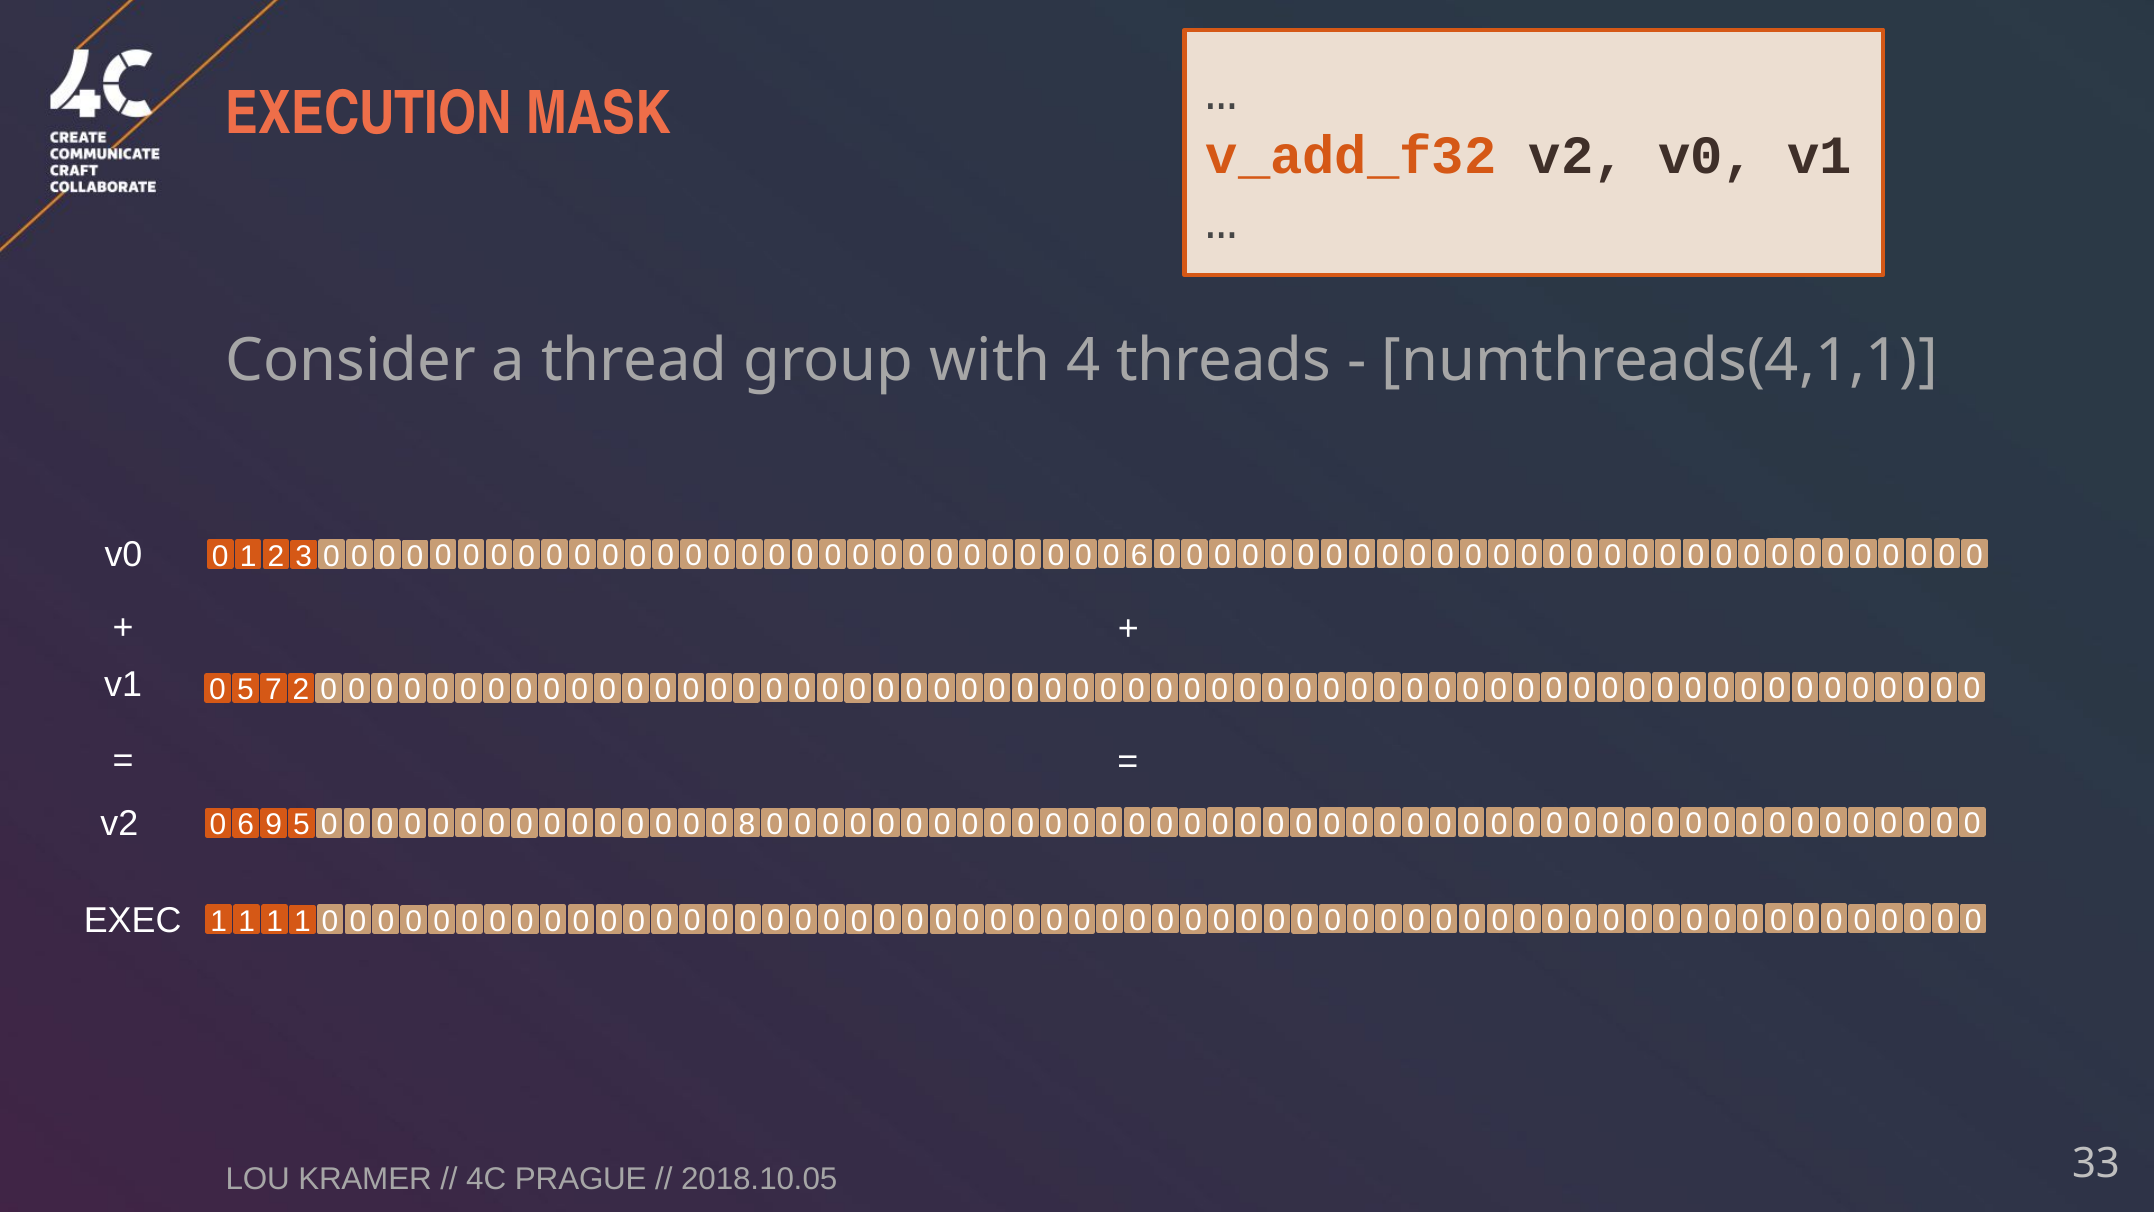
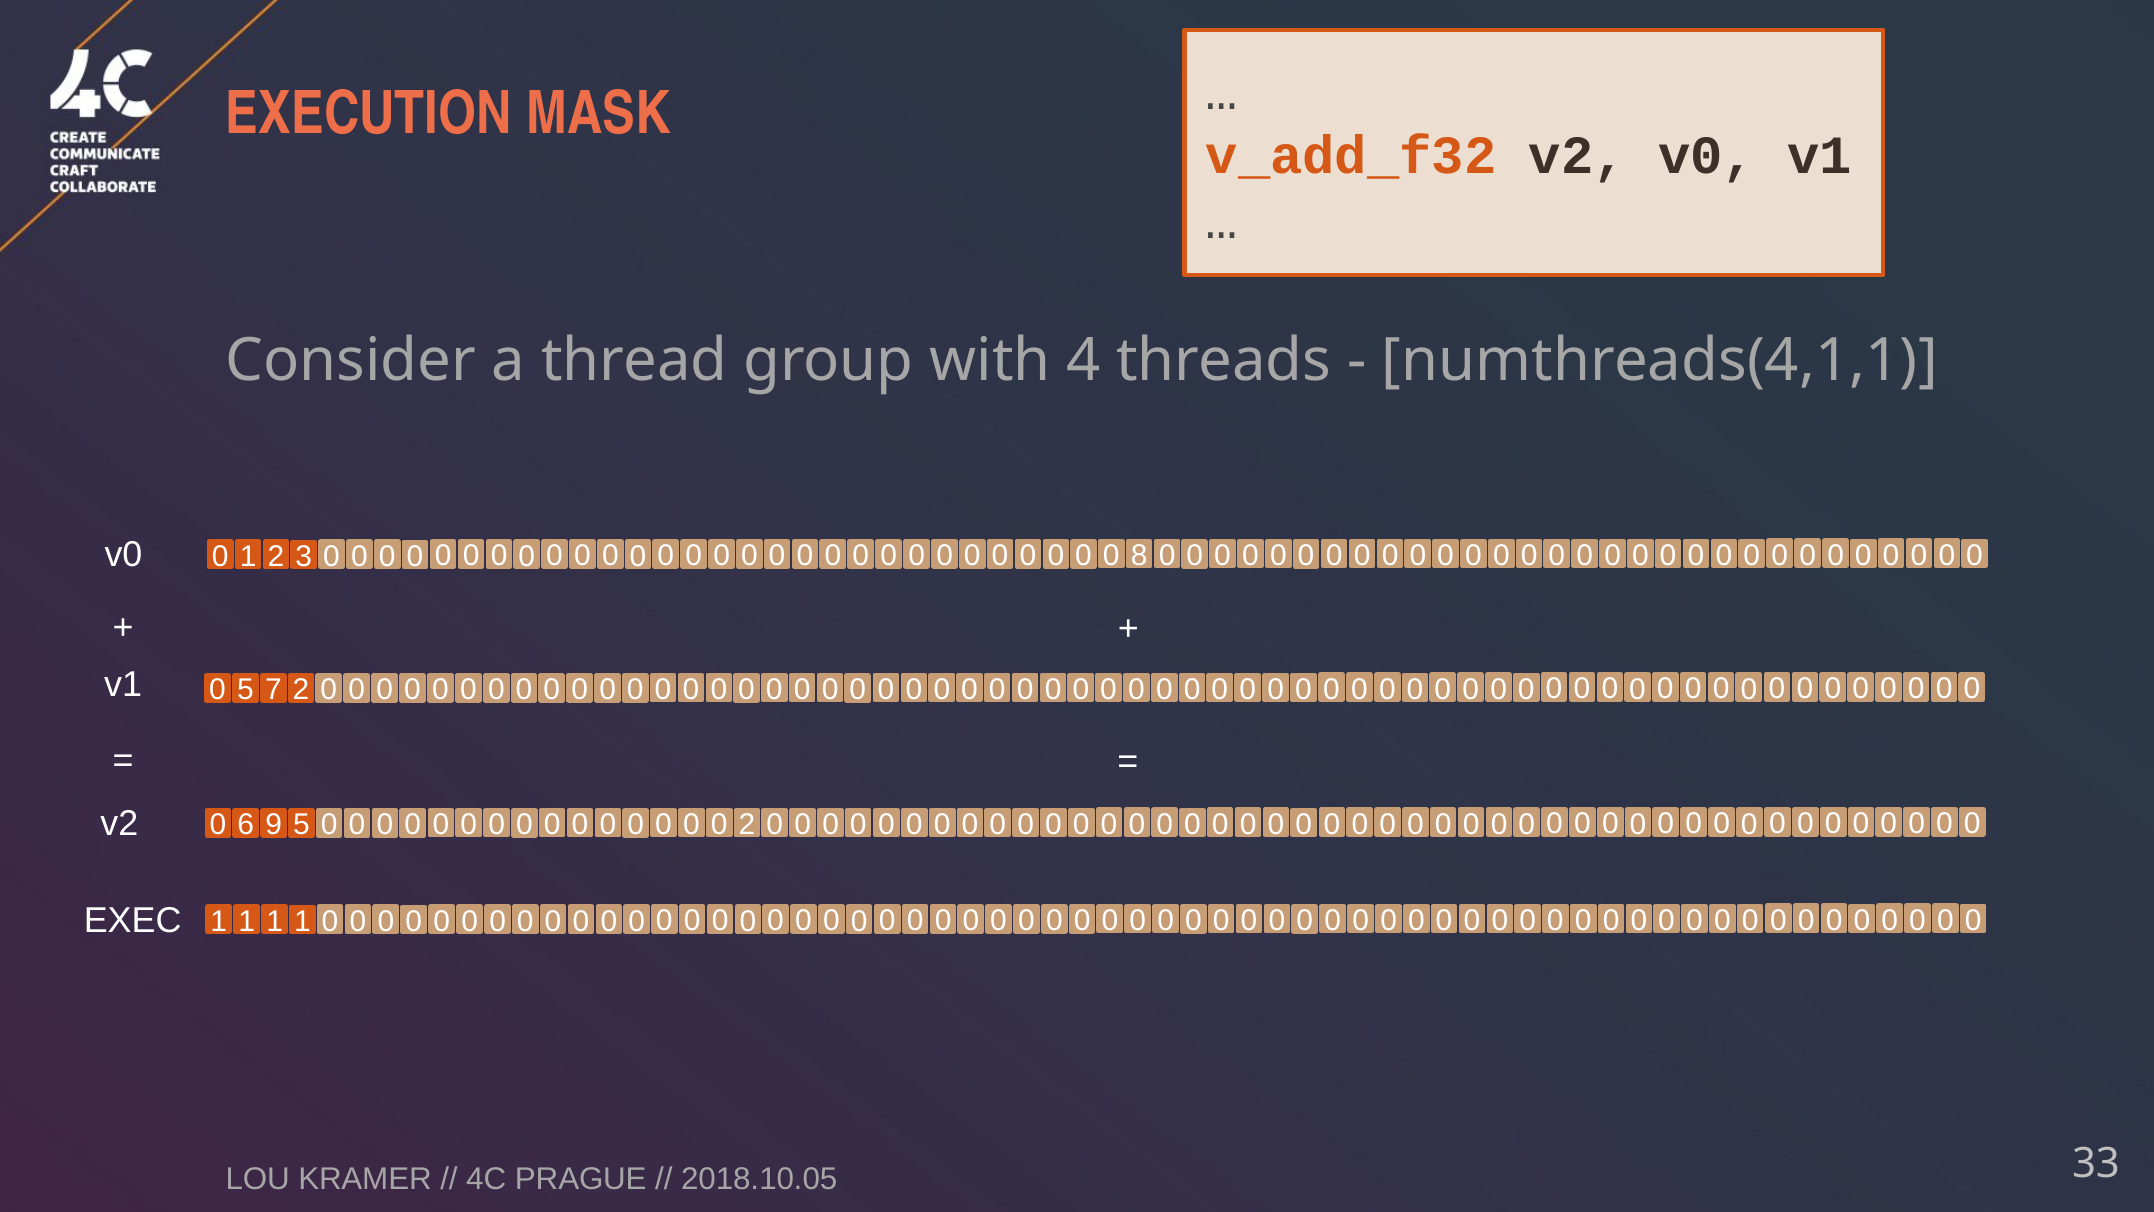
6 at (1139, 556): 6 -> 8
0 8: 8 -> 2
